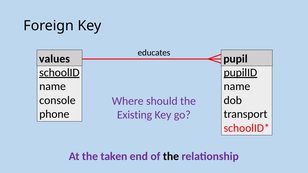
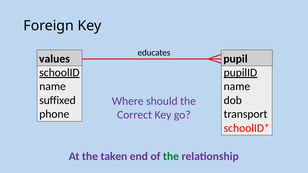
console: console -> suffixed
Existing: Existing -> Correct
the at (171, 157) colour: black -> green
